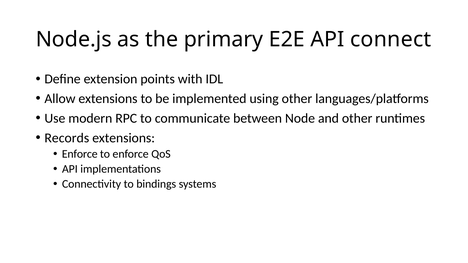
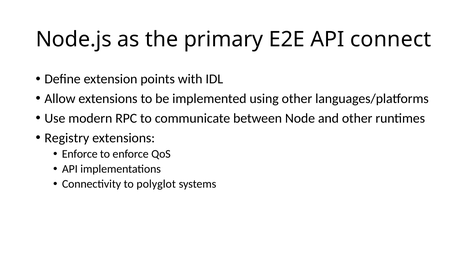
Records: Records -> Registry
bindings: bindings -> polyglot
